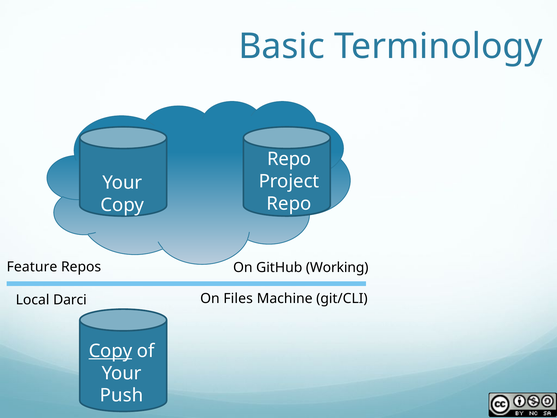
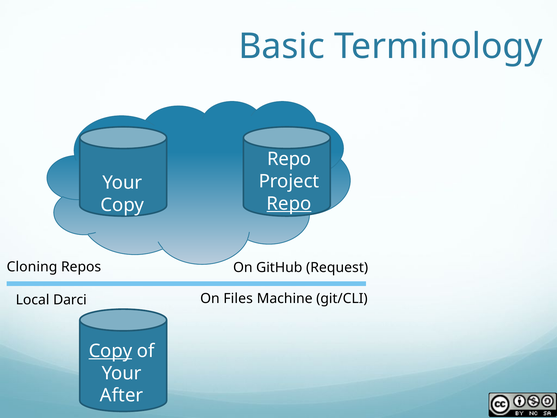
Repo at (289, 203) underline: none -> present
Feature: Feature -> Cloning
Working: Working -> Request
Push: Push -> After
